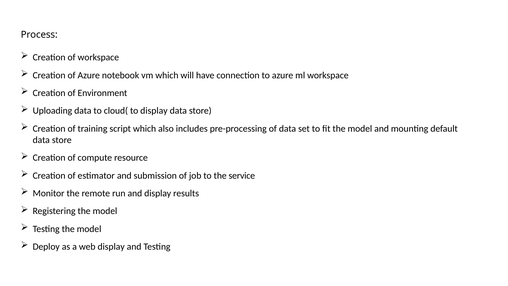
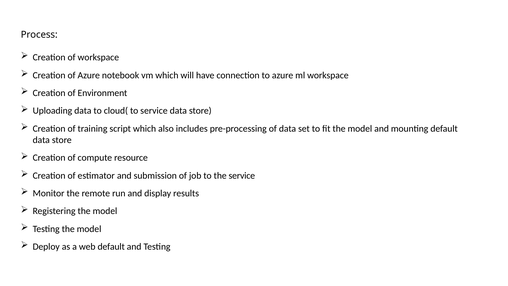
to display: display -> service
web display: display -> default
